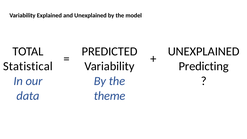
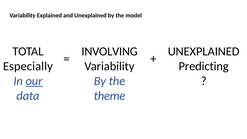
PREDICTED: PREDICTED -> INVOLVING
Statistical: Statistical -> Especially
our underline: none -> present
